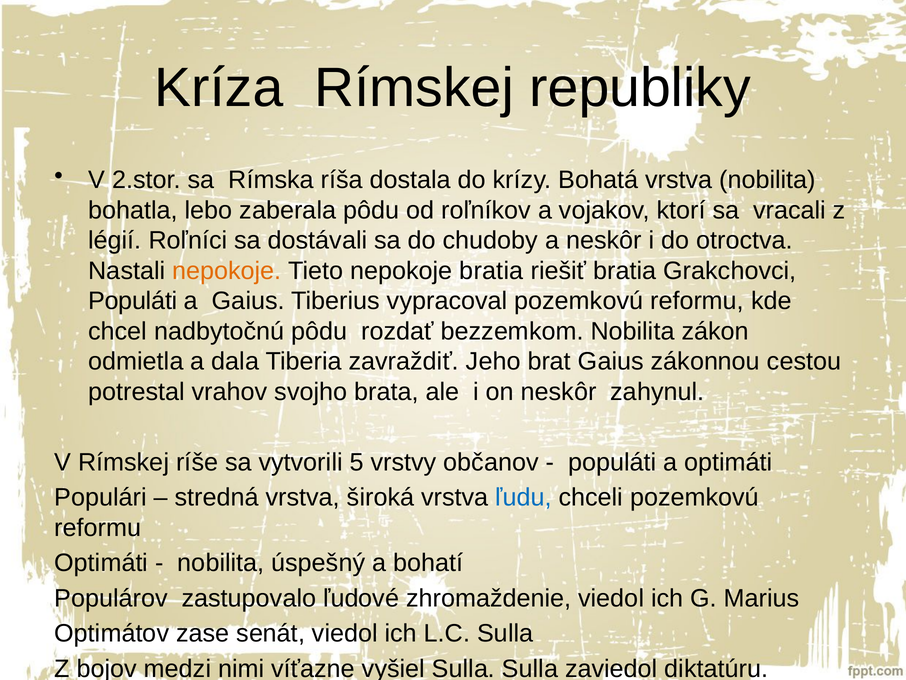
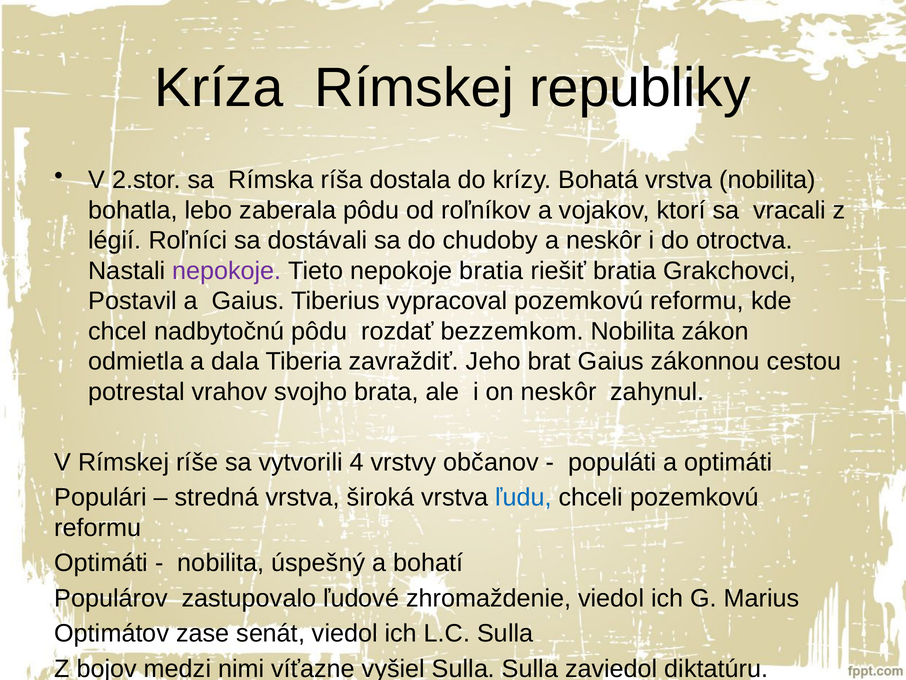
nepokoje at (227, 271) colour: orange -> purple
Populáti at (133, 301): Populáti -> Postavil
5: 5 -> 4
